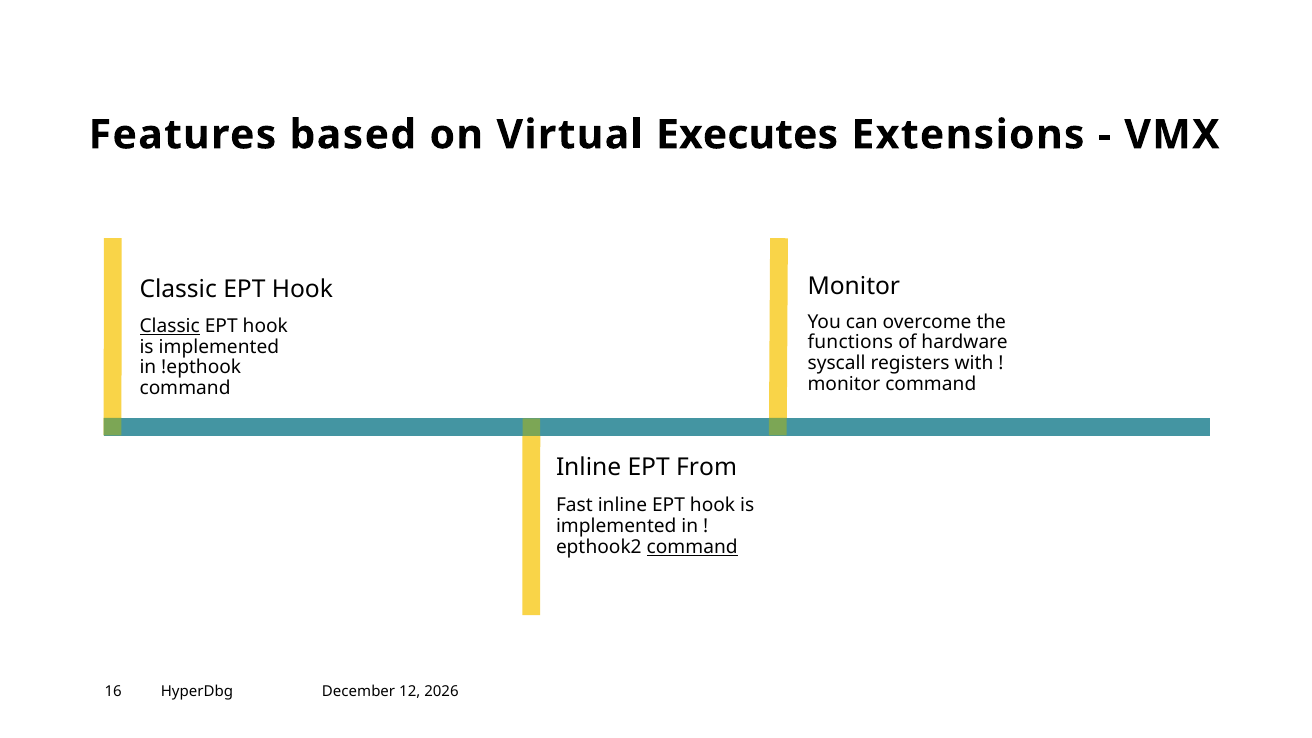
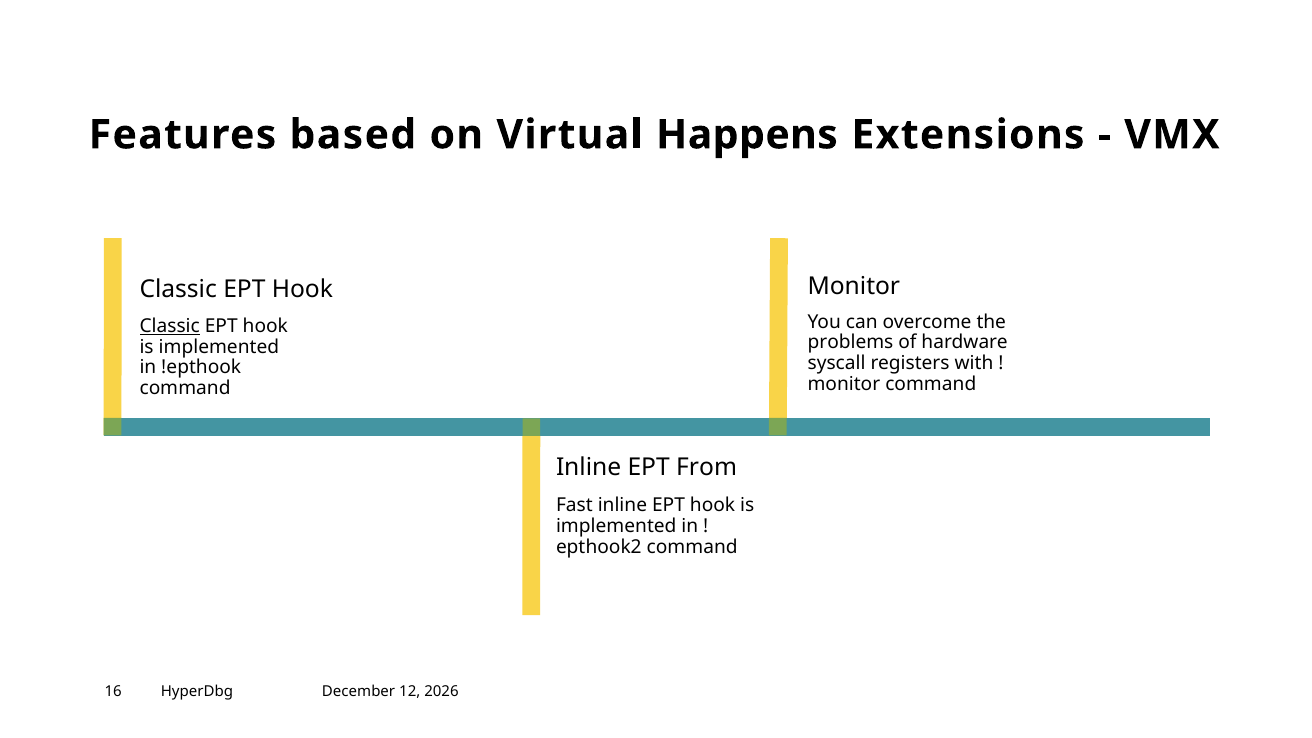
Executes: Executes -> Happens
functions: functions -> problems
command at (692, 547) underline: present -> none
